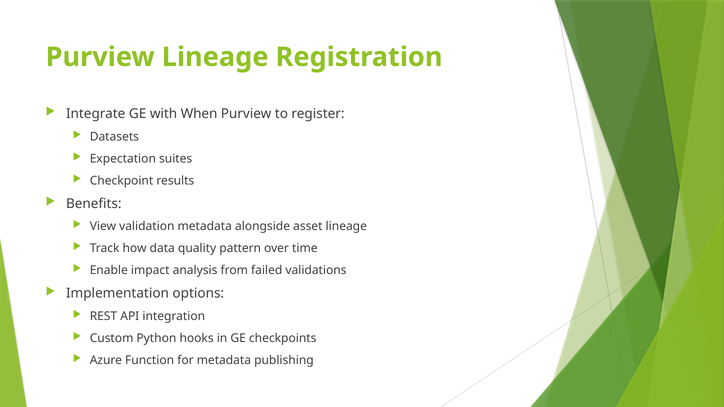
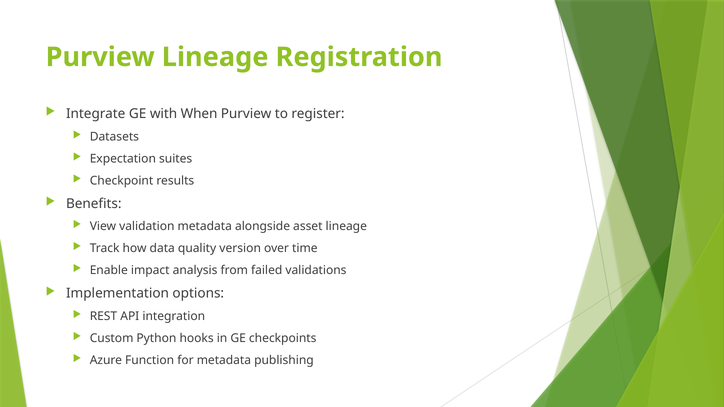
pattern: pattern -> version
